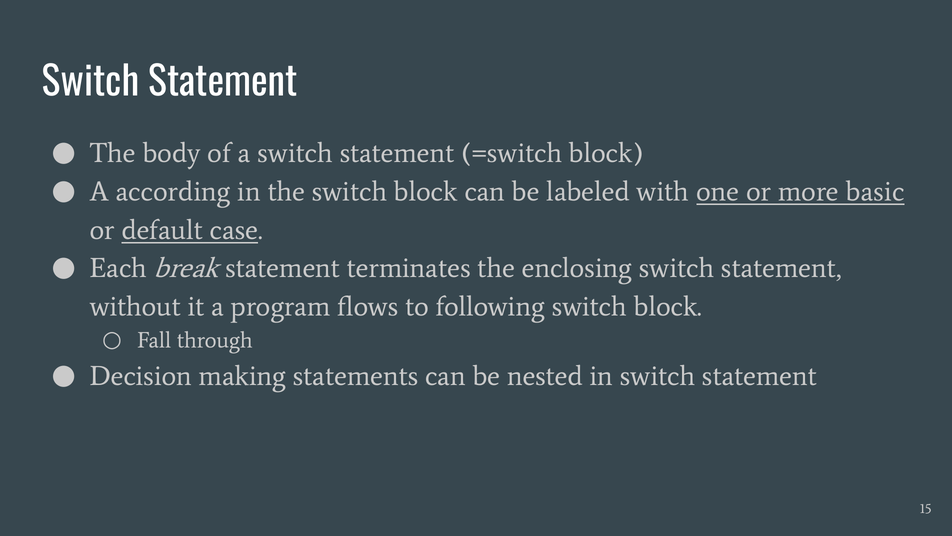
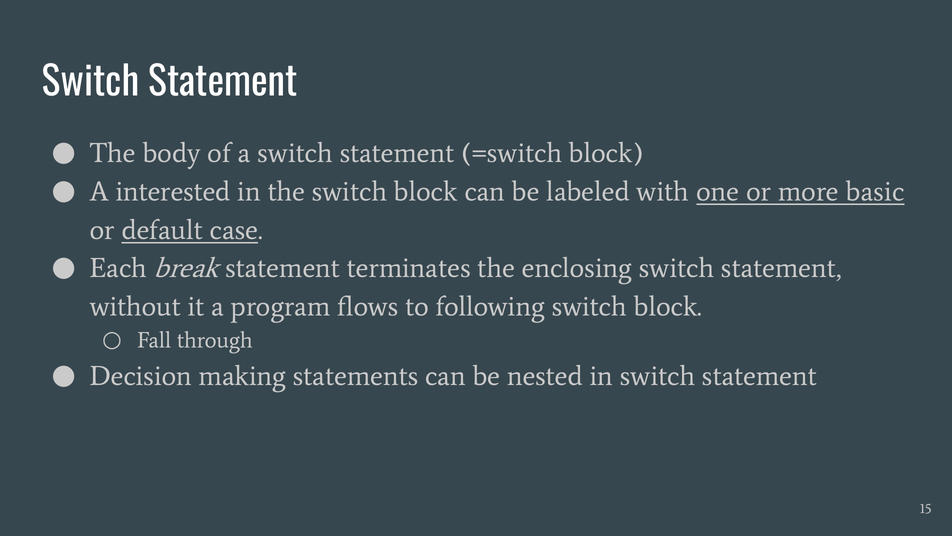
according: according -> interested
